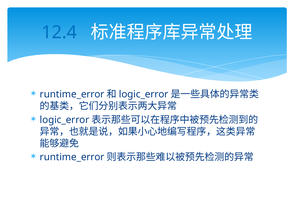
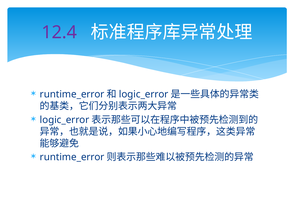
12.4 colour: blue -> purple
